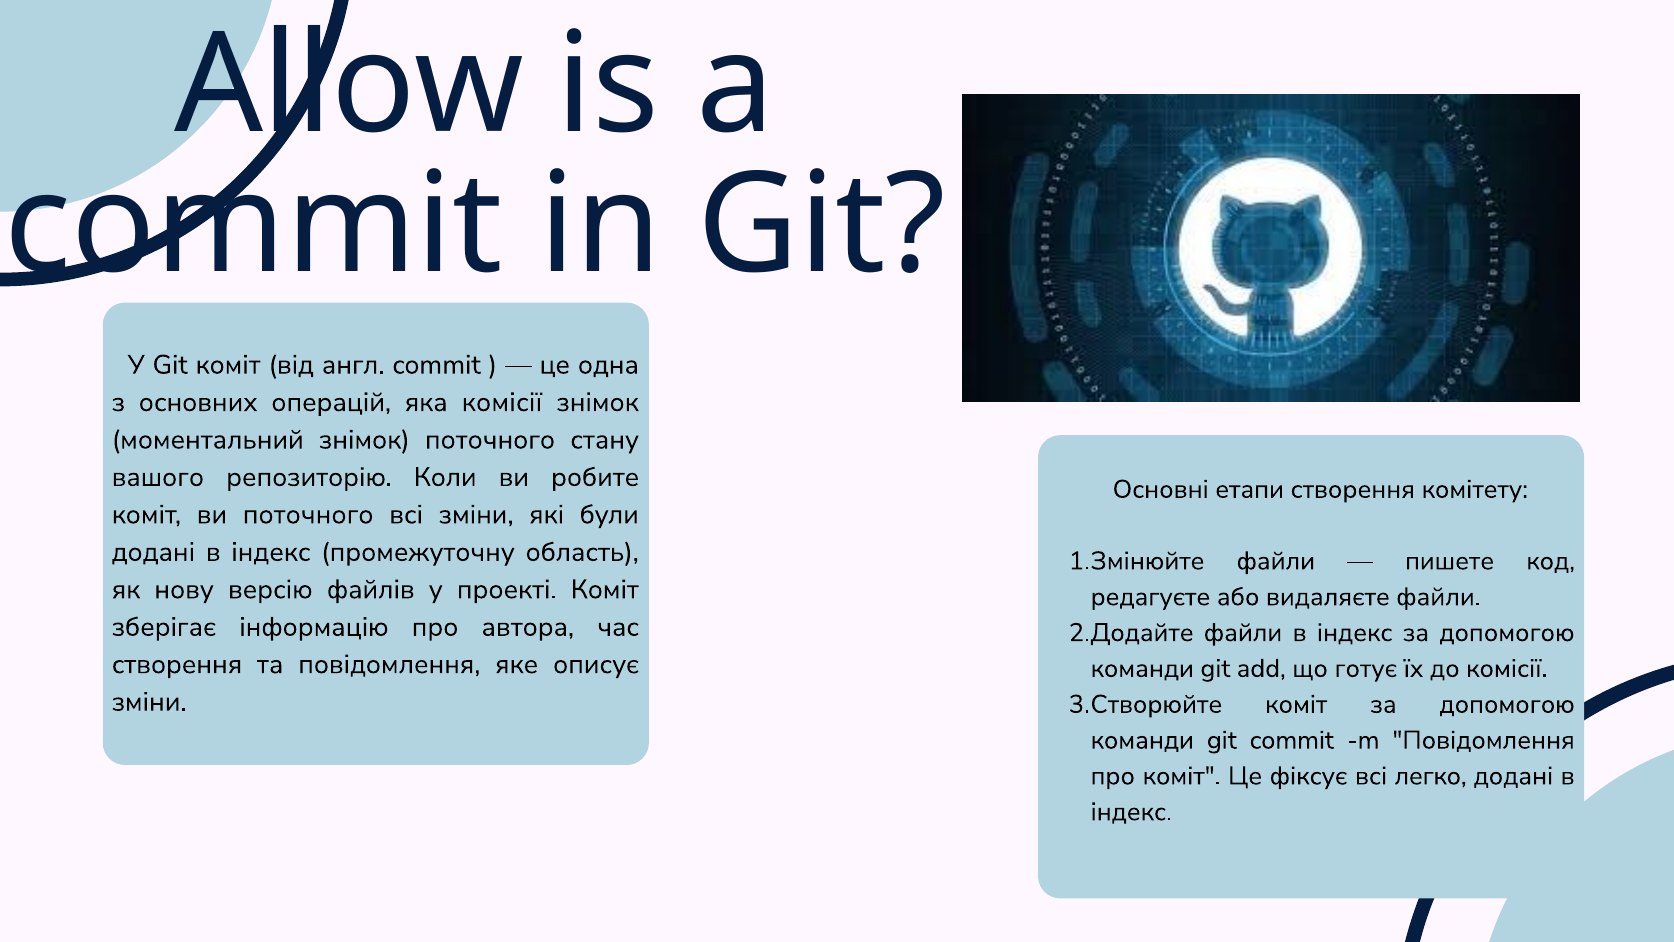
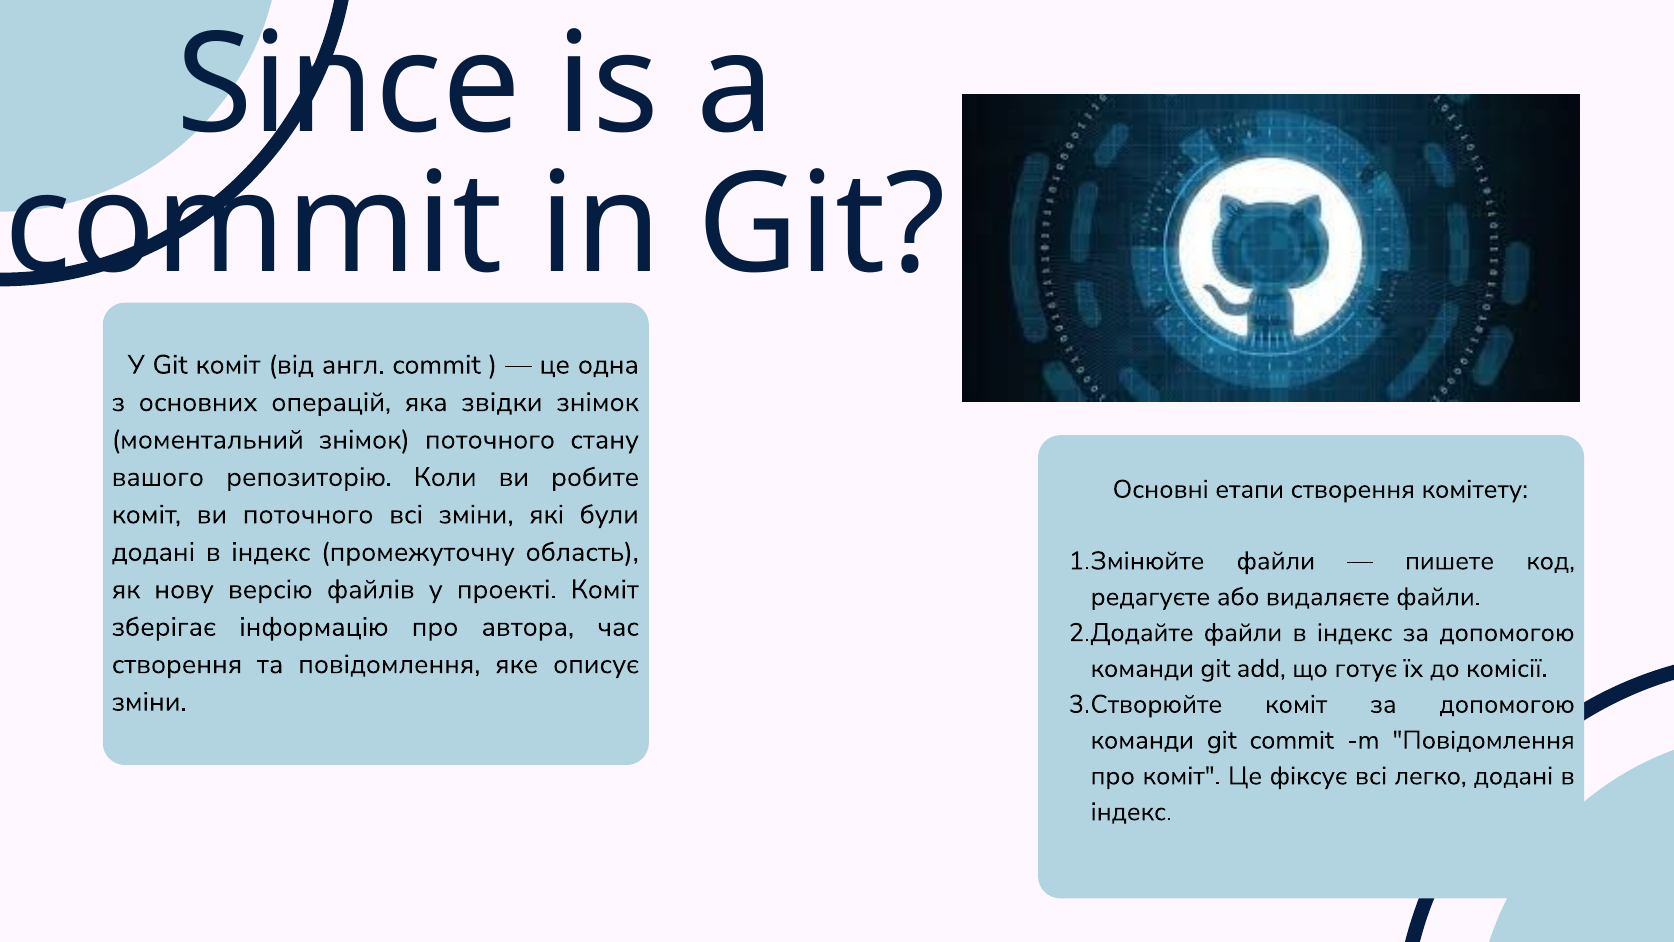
Allow: Allow -> Since
яка комісії: комісії -> звідки
